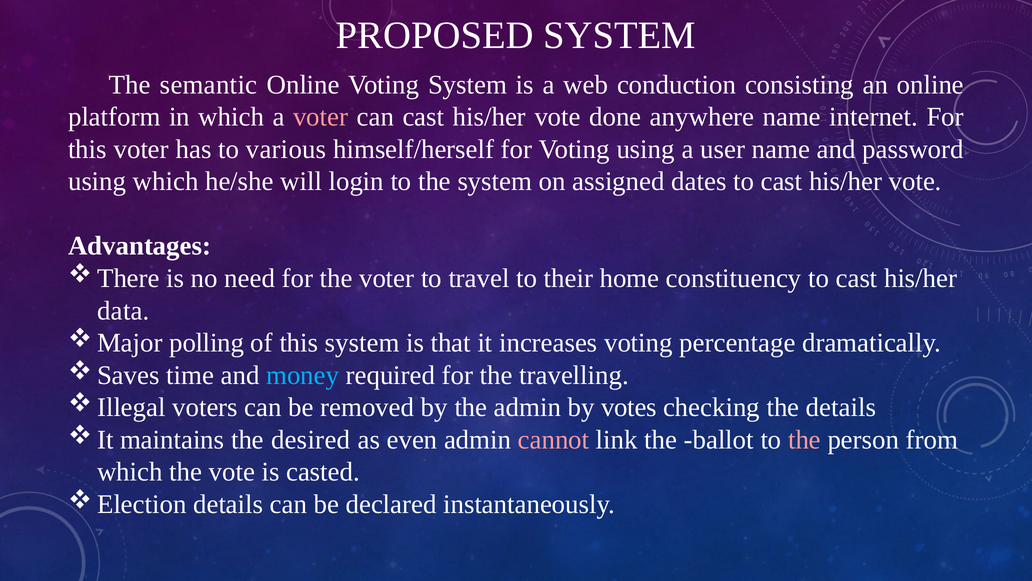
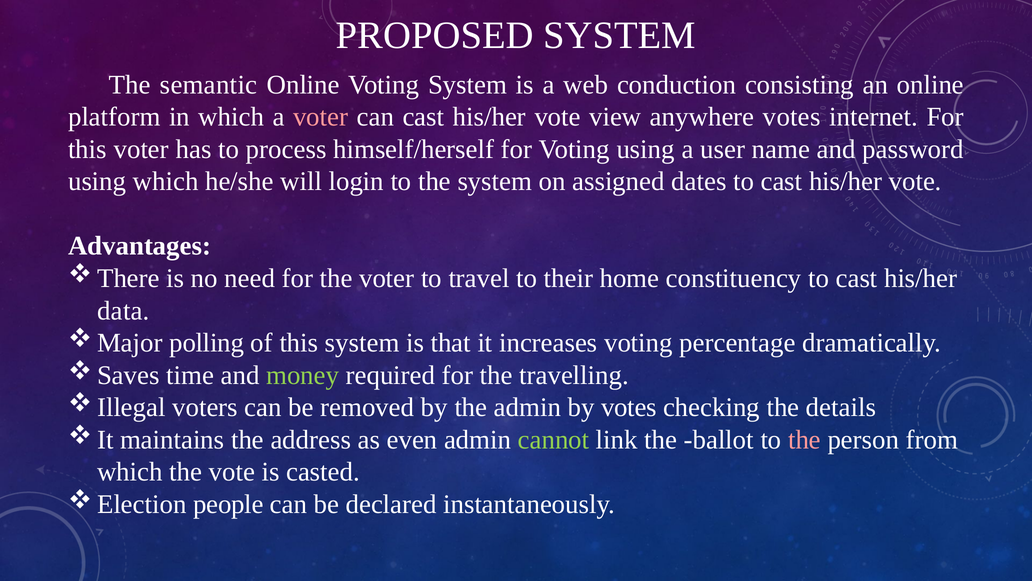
done: done -> view
anywhere name: name -> votes
various: various -> process
money colour: light blue -> light green
desired: desired -> address
cannot colour: pink -> light green
details at (228, 504): details -> people
